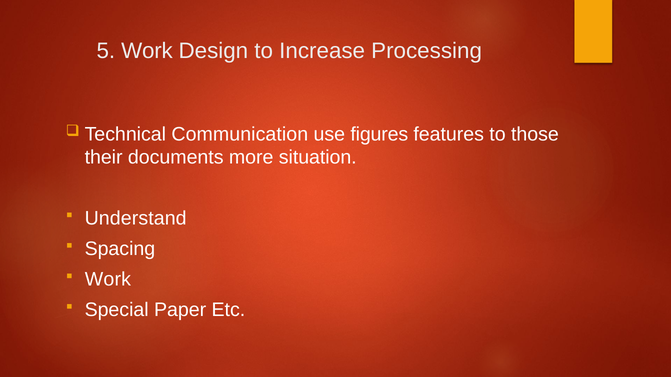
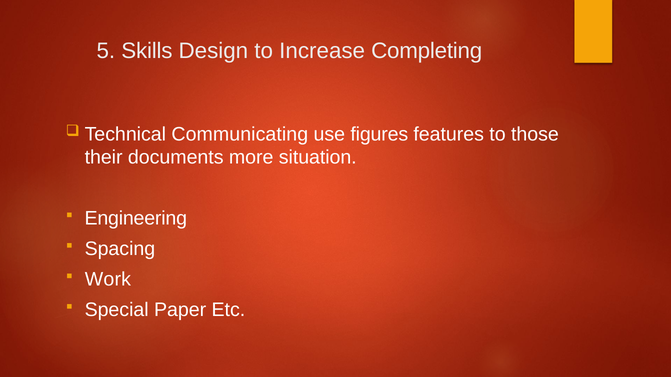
5 Work: Work -> Skills
Processing: Processing -> Completing
Communication: Communication -> Communicating
Understand: Understand -> Engineering
